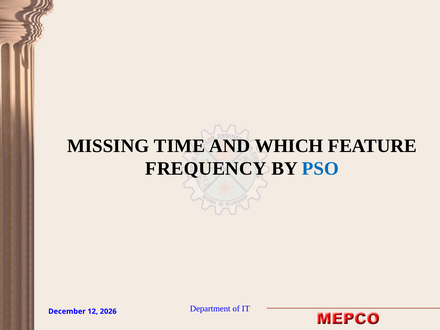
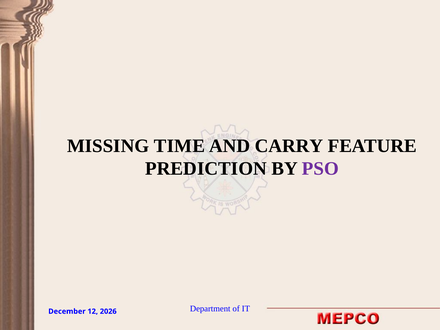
WHICH: WHICH -> CARRY
FREQUENCY: FREQUENCY -> PREDICTION
PSO colour: blue -> purple
